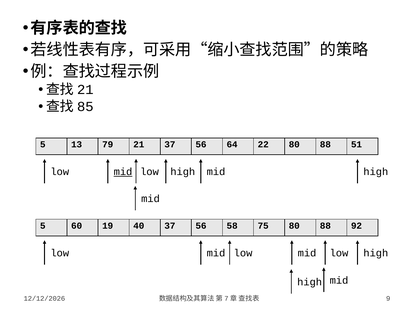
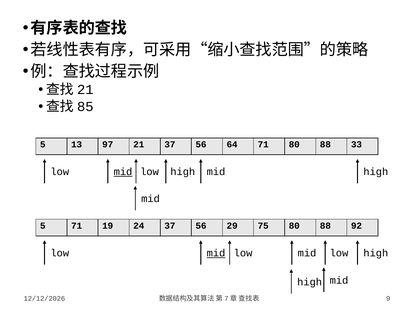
79: 79 -> 97
64 22: 22 -> 71
51: 51 -> 33
5 60: 60 -> 71
40: 40 -> 24
58: 58 -> 29
mid at (216, 254) underline: none -> present
